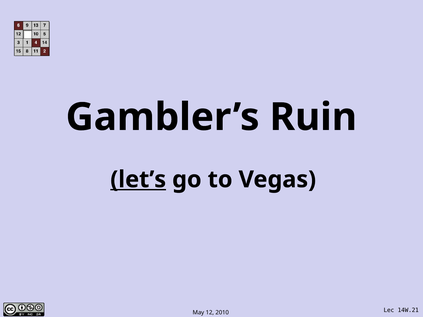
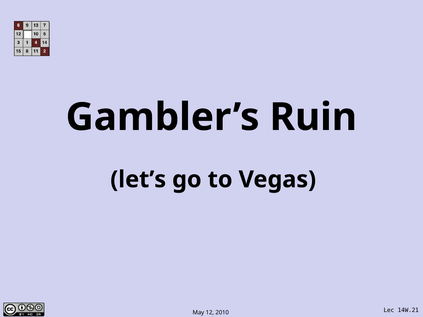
let’s underline: present -> none
